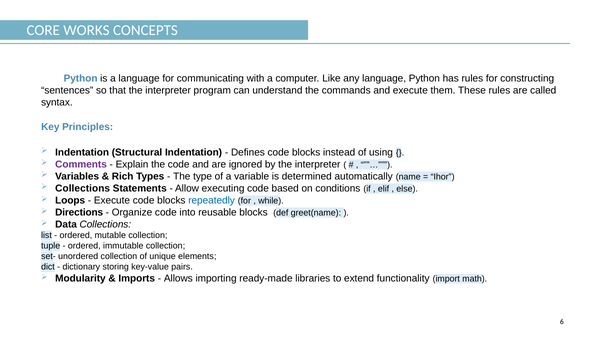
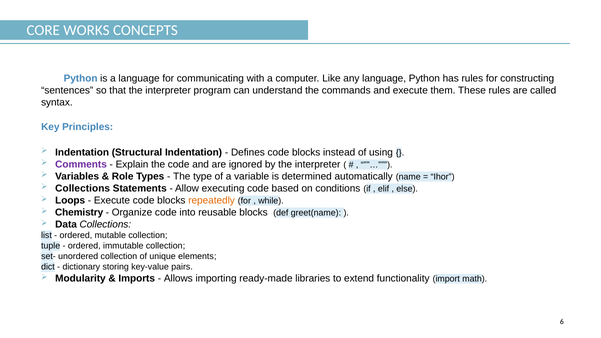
Rich: Rich -> Role
repeatedly colour: blue -> orange
Directions: Directions -> Chemistry
